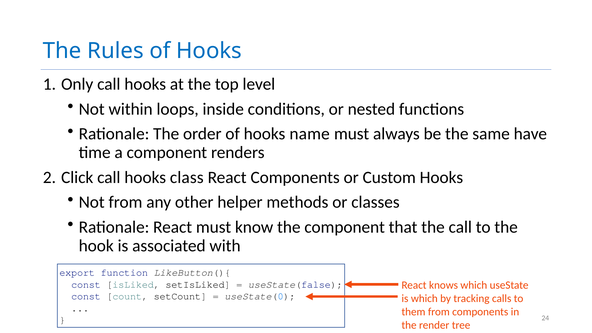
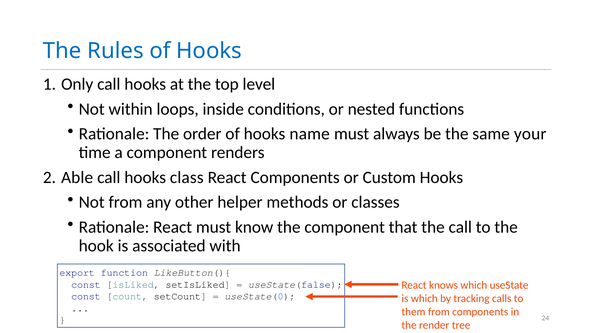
have: have -> your
Click: Click -> Able
